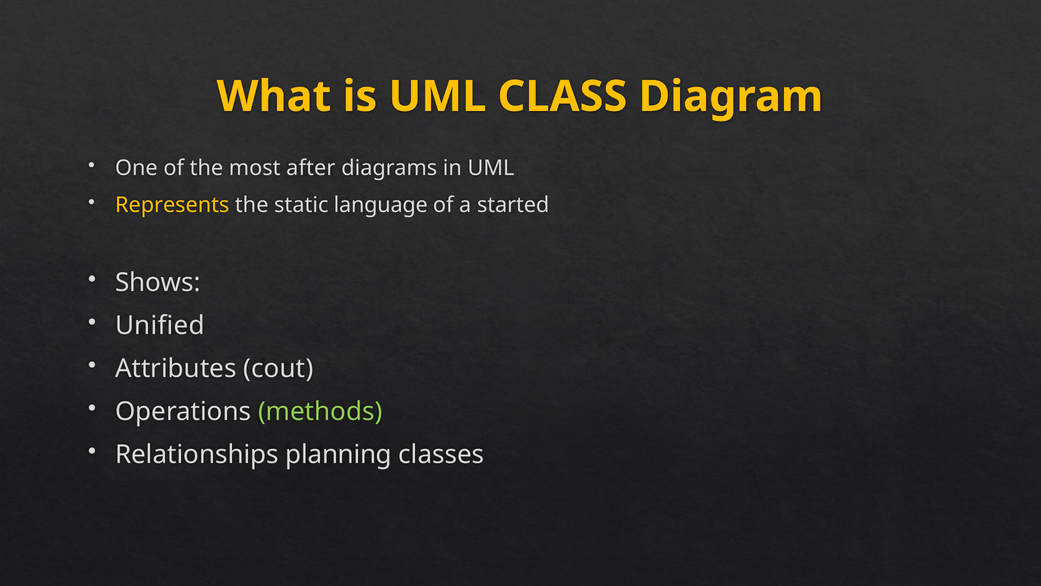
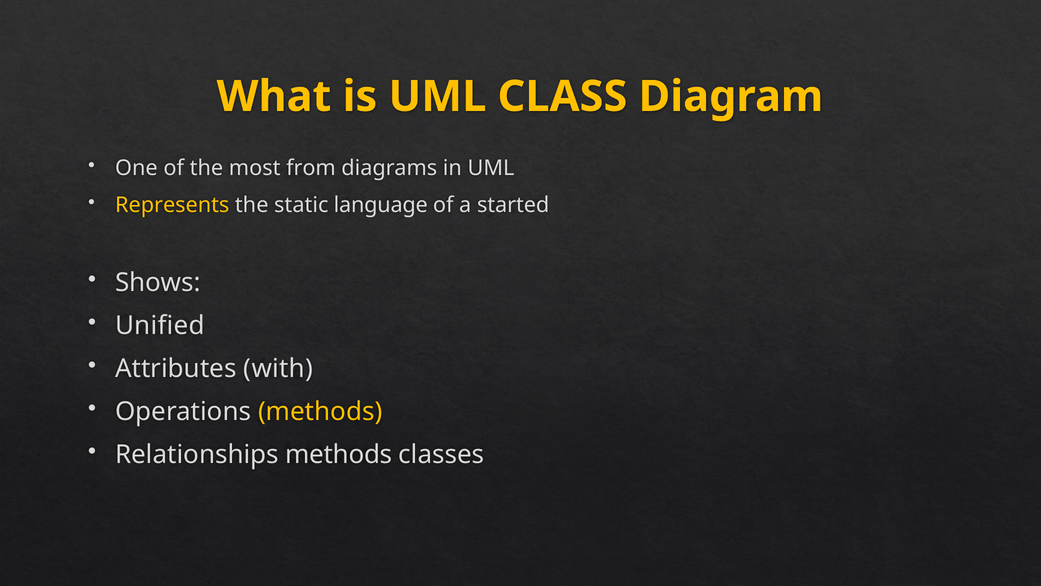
after: after -> from
cout: cout -> with
methods at (320, 411) colour: light green -> yellow
Relationships planning: planning -> methods
